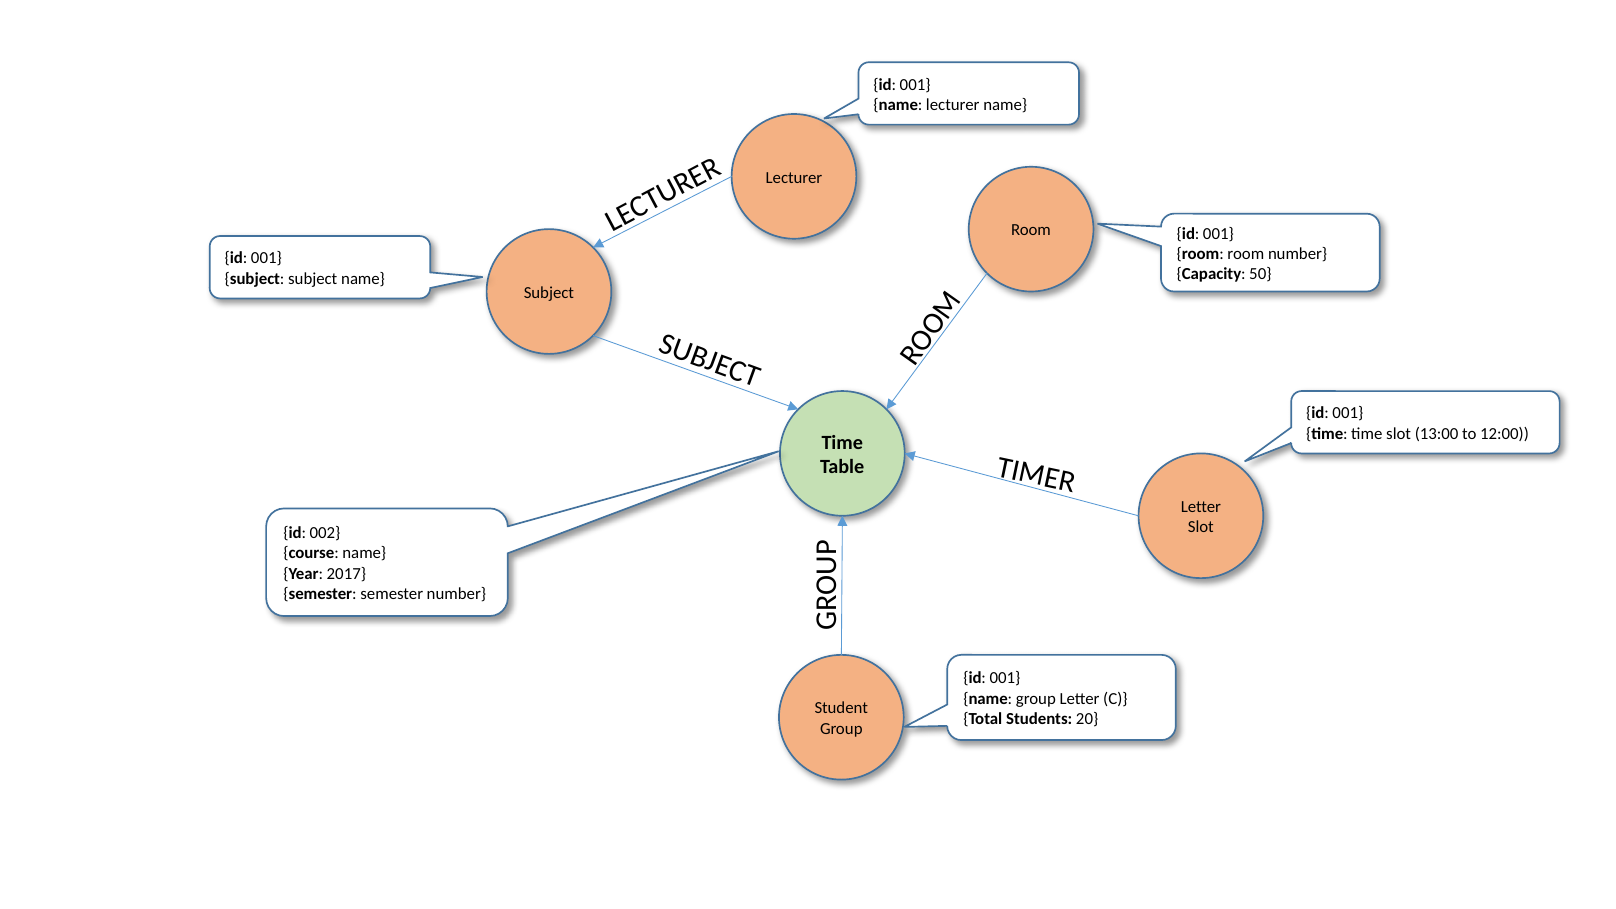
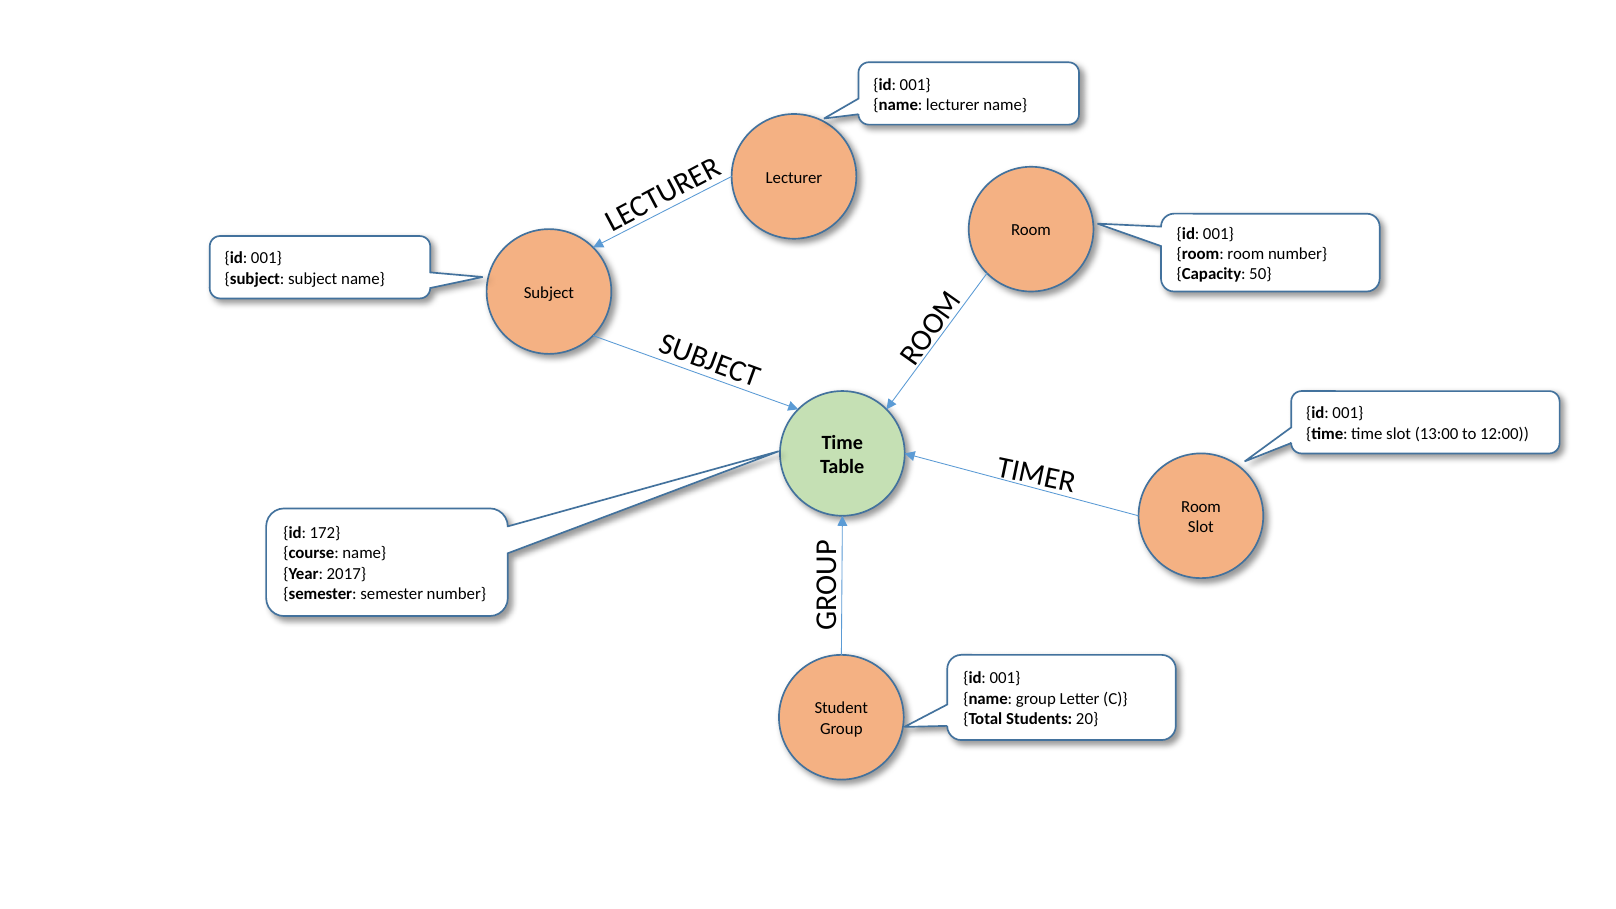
Letter at (1201, 507): Letter -> Room
002: 002 -> 172
